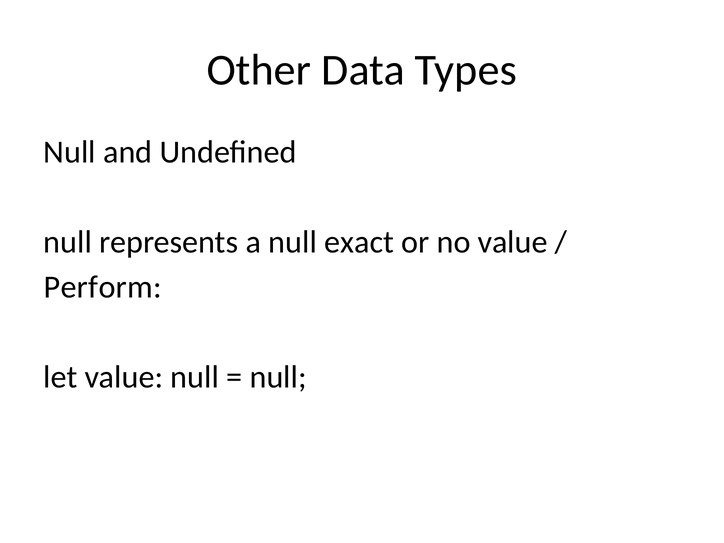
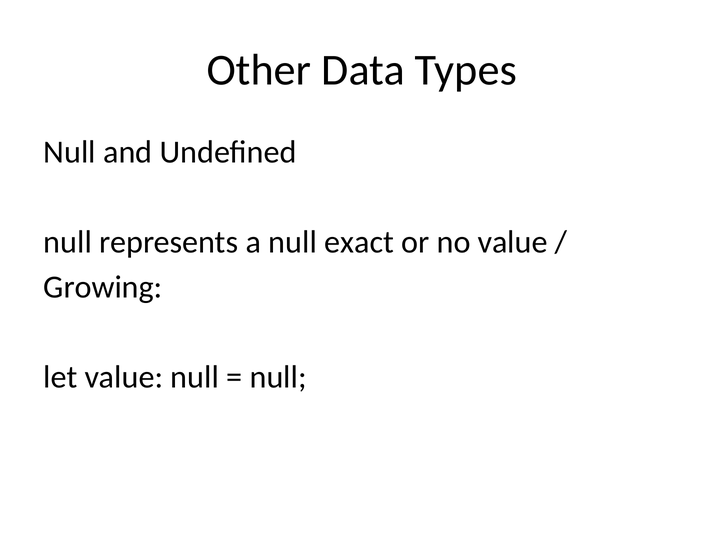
Perform: Perform -> Growing
